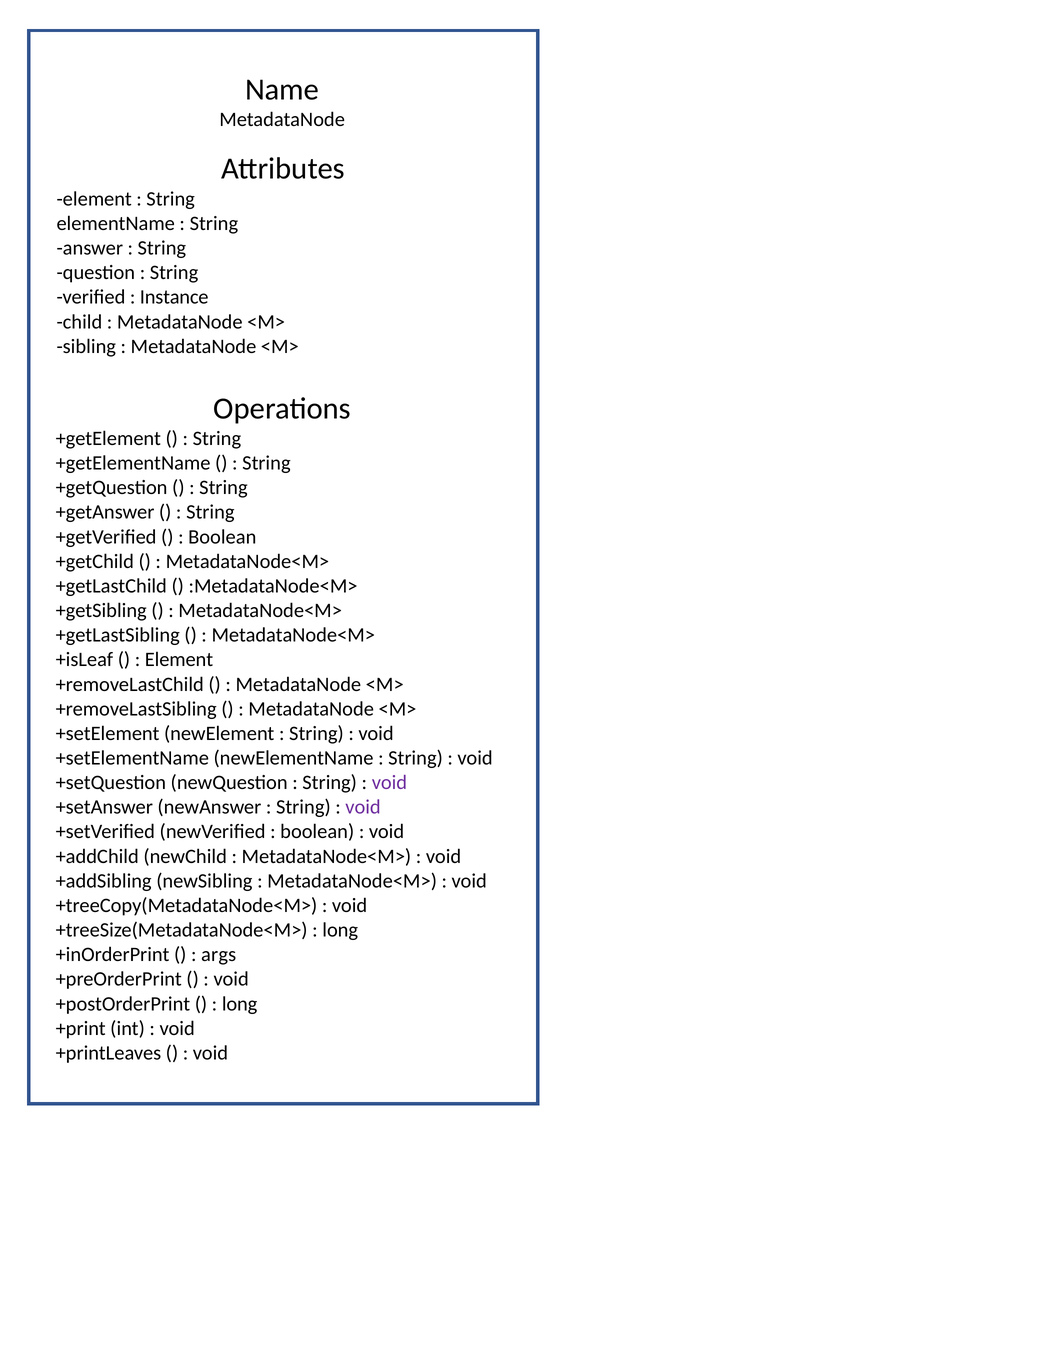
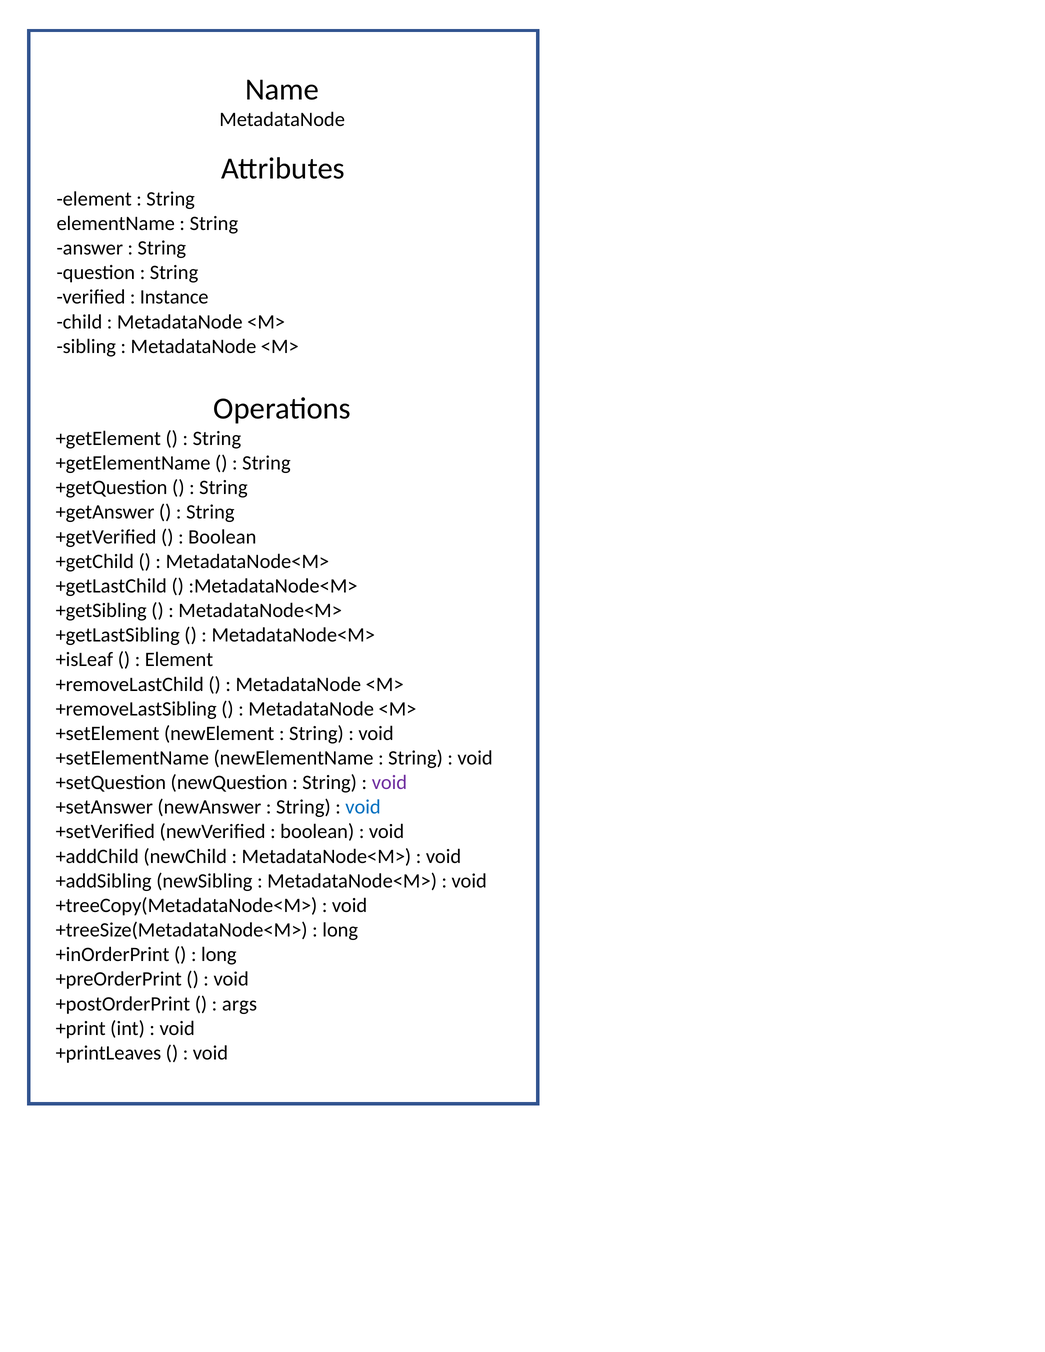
void at (363, 807) colour: purple -> blue
args at (219, 955): args -> long
long at (240, 1004): long -> args
